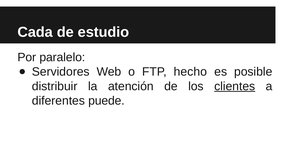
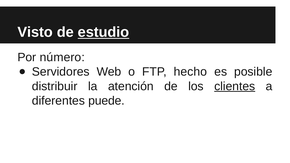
Cada: Cada -> Visto
estudio underline: none -> present
paralelo: paralelo -> número
